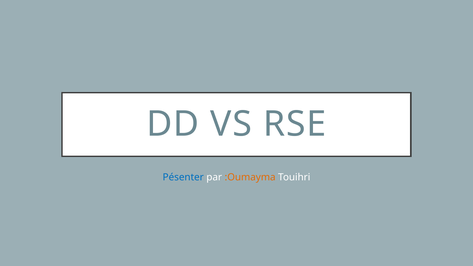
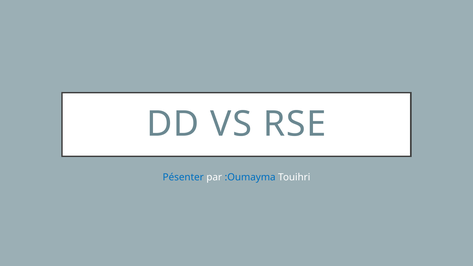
:Oumayma colour: orange -> blue
